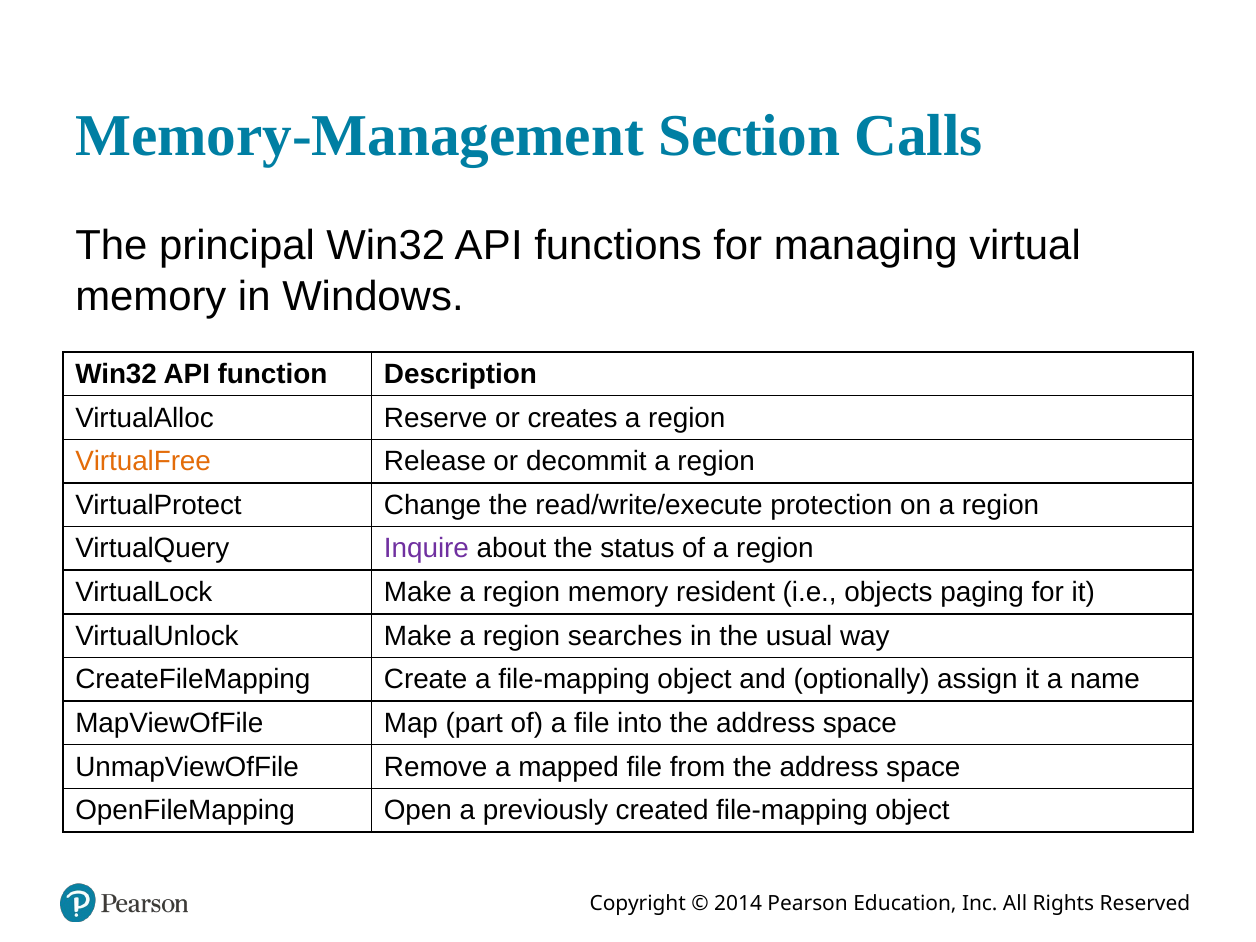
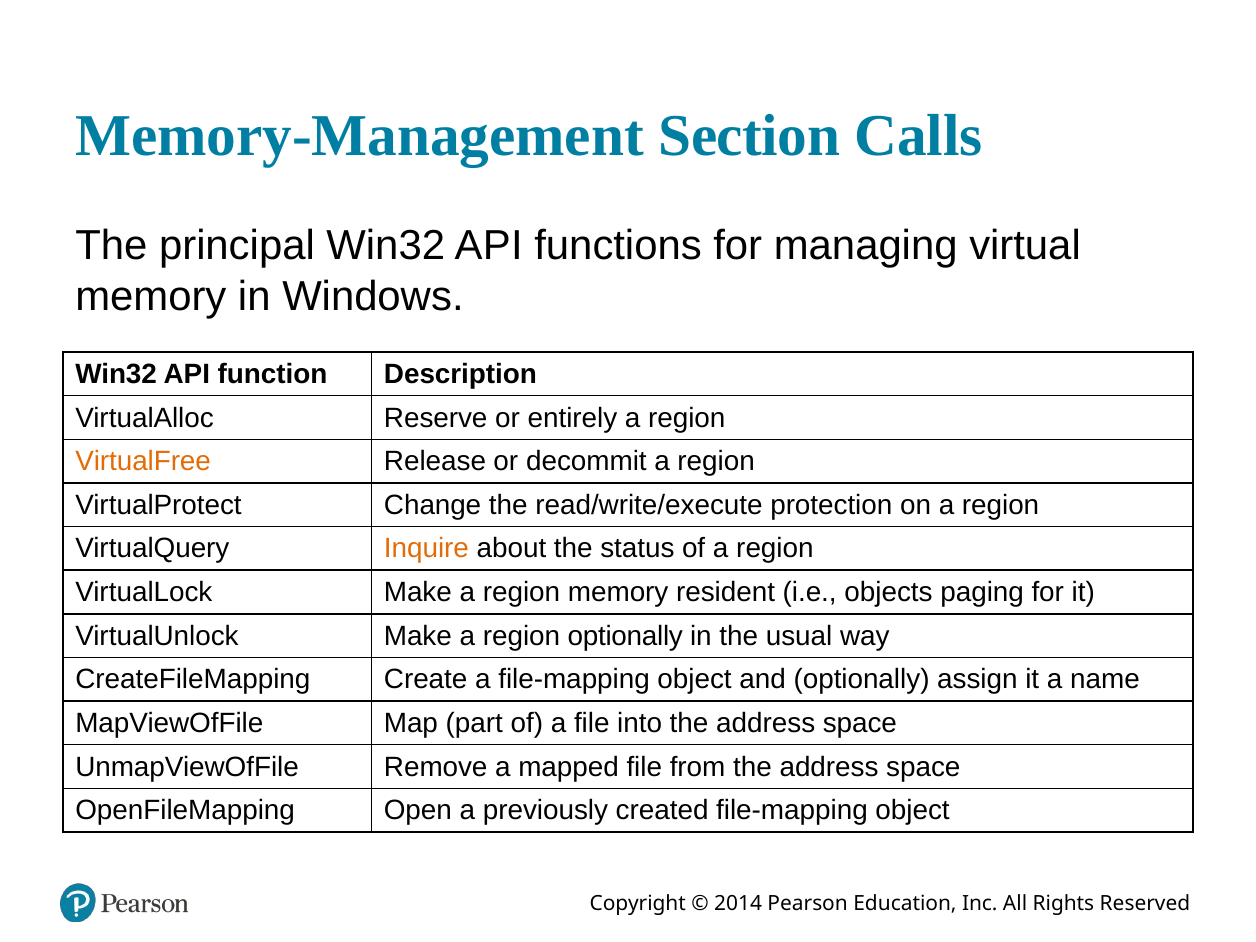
creates: creates -> entirely
Inquire colour: purple -> orange
region searches: searches -> optionally
